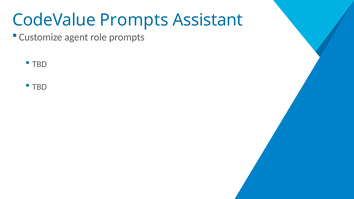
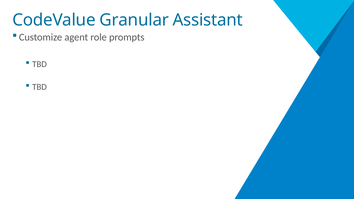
CodeValue Prompts: Prompts -> Granular
